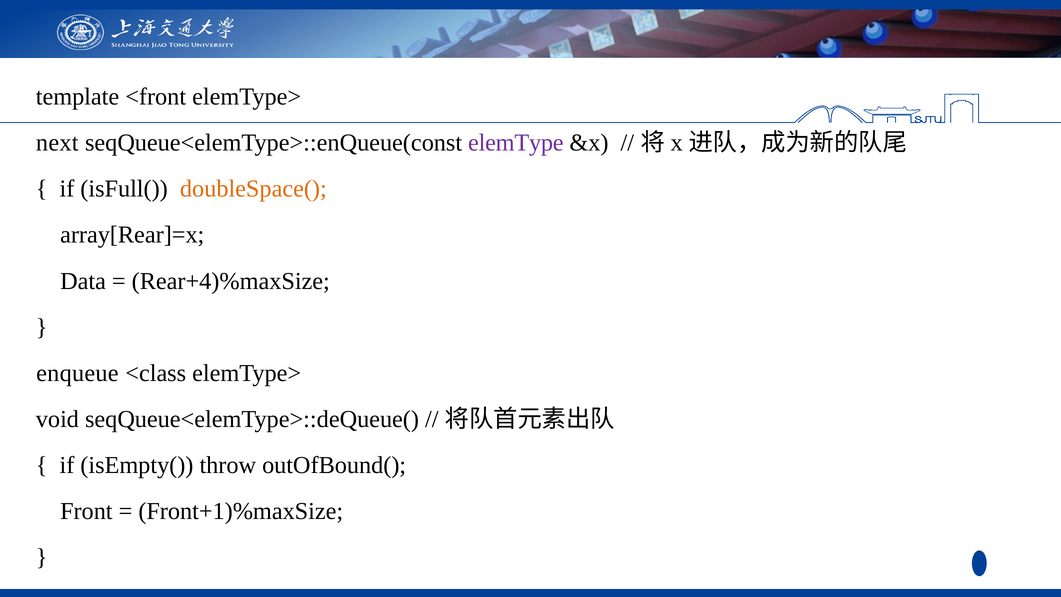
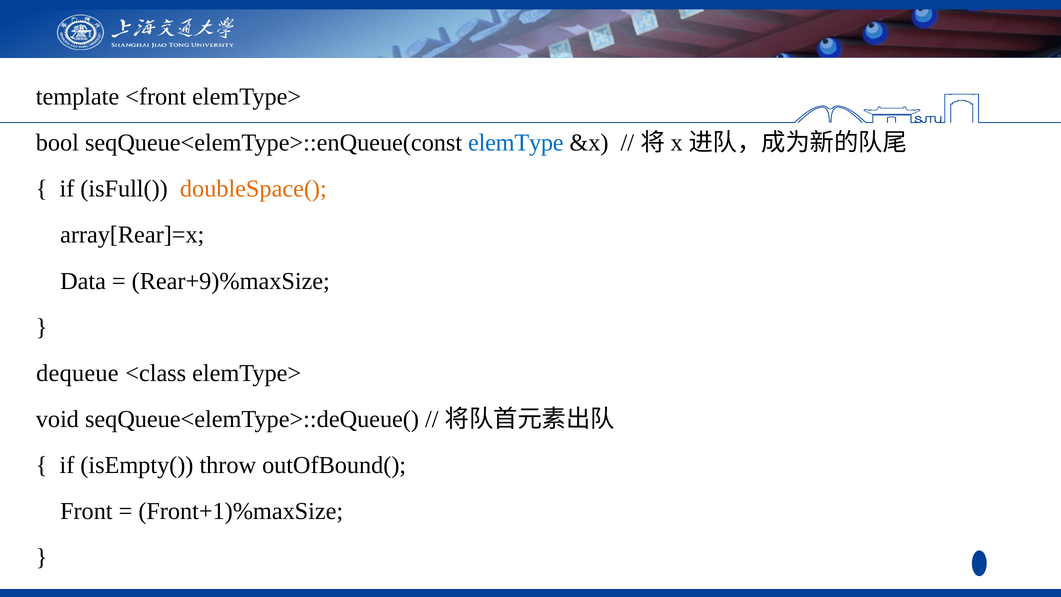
next: next -> bool
elemType colour: purple -> blue
Rear+4)%maxSize: Rear+4)%maxSize -> Rear+9)%maxSize
enqueue: enqueue -> dequeue
